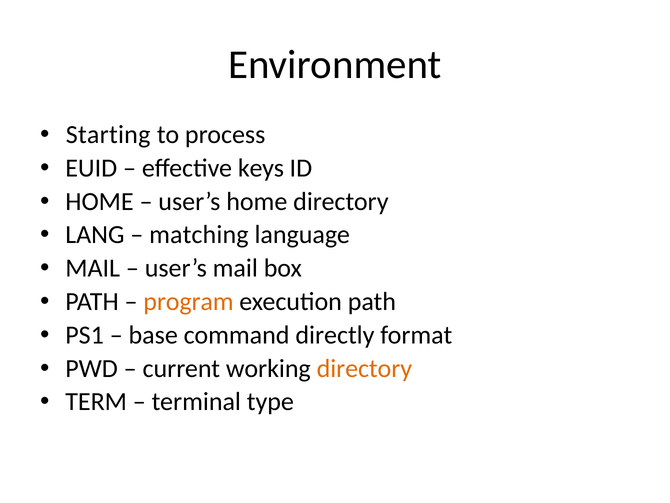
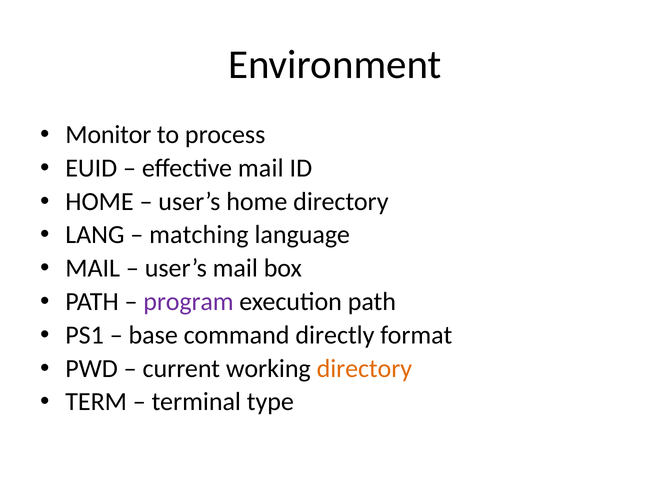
Starting: Starting -> Monitor
effective keys: keys -> mail
program colour: orange -> purple
